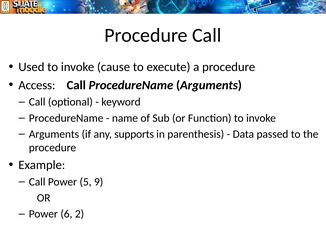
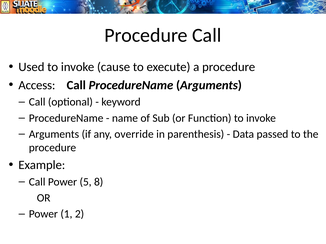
supports: supports -> override
9: 9 -> 8
6: 6 -> 1
